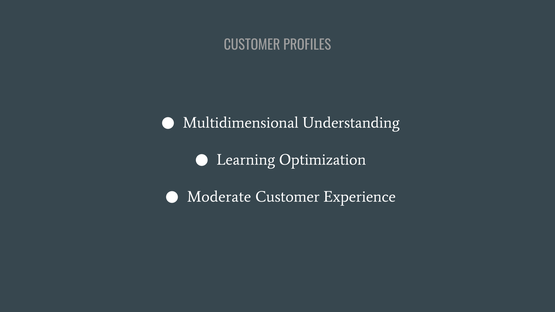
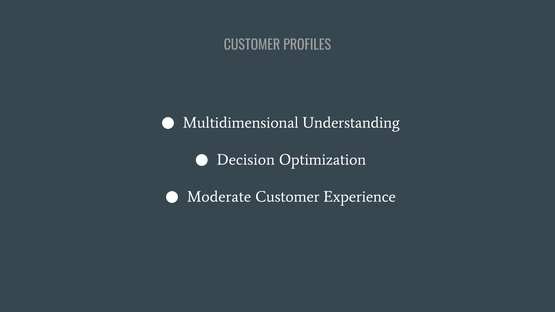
Learning: Learning -> Decision
